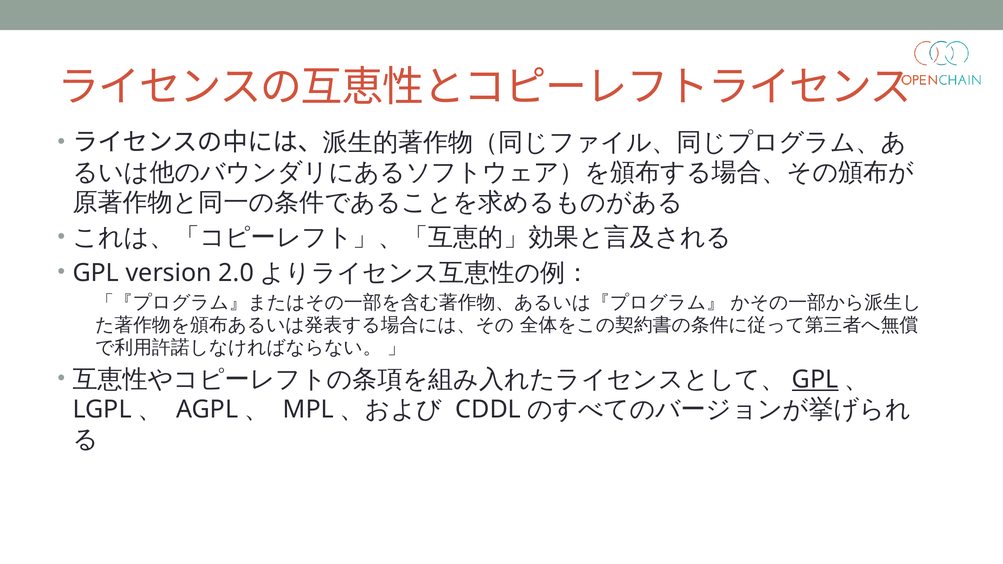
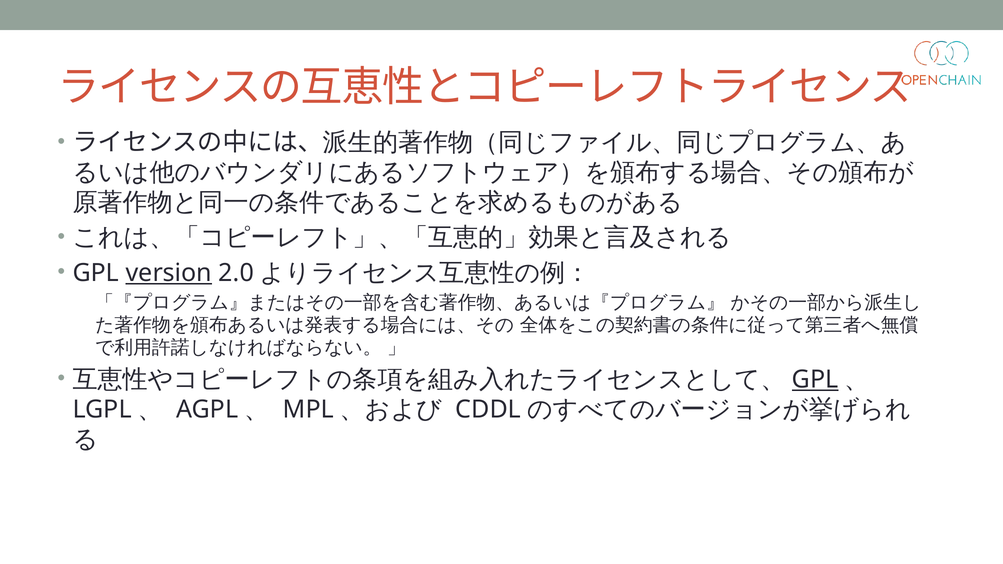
version underline: none -> present
